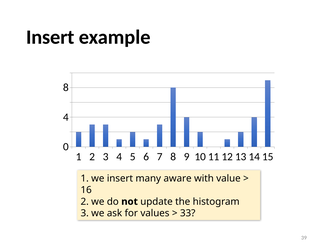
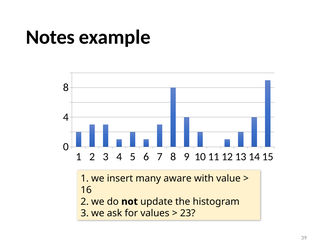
Insert at (50, 37): Insert -> Notes
33: 33 -> 23
